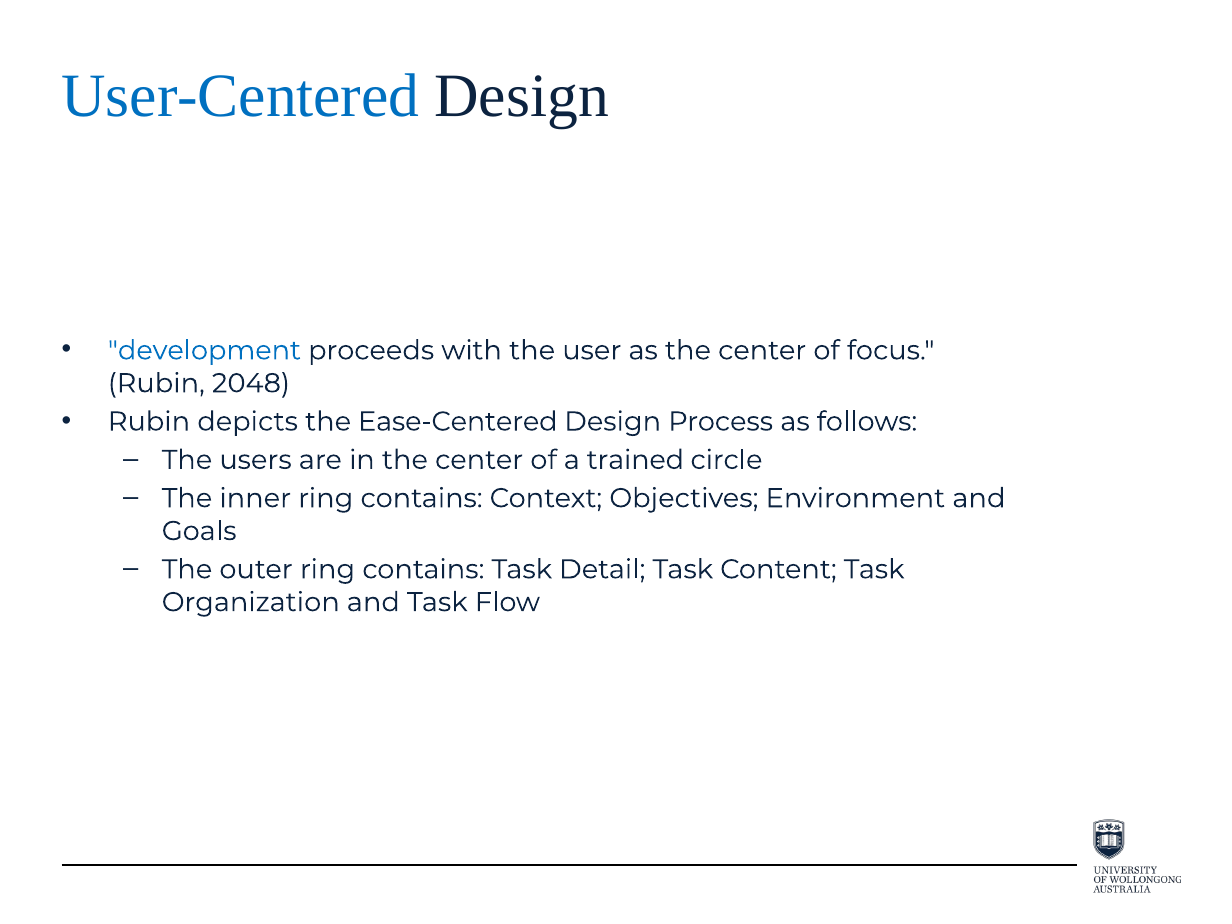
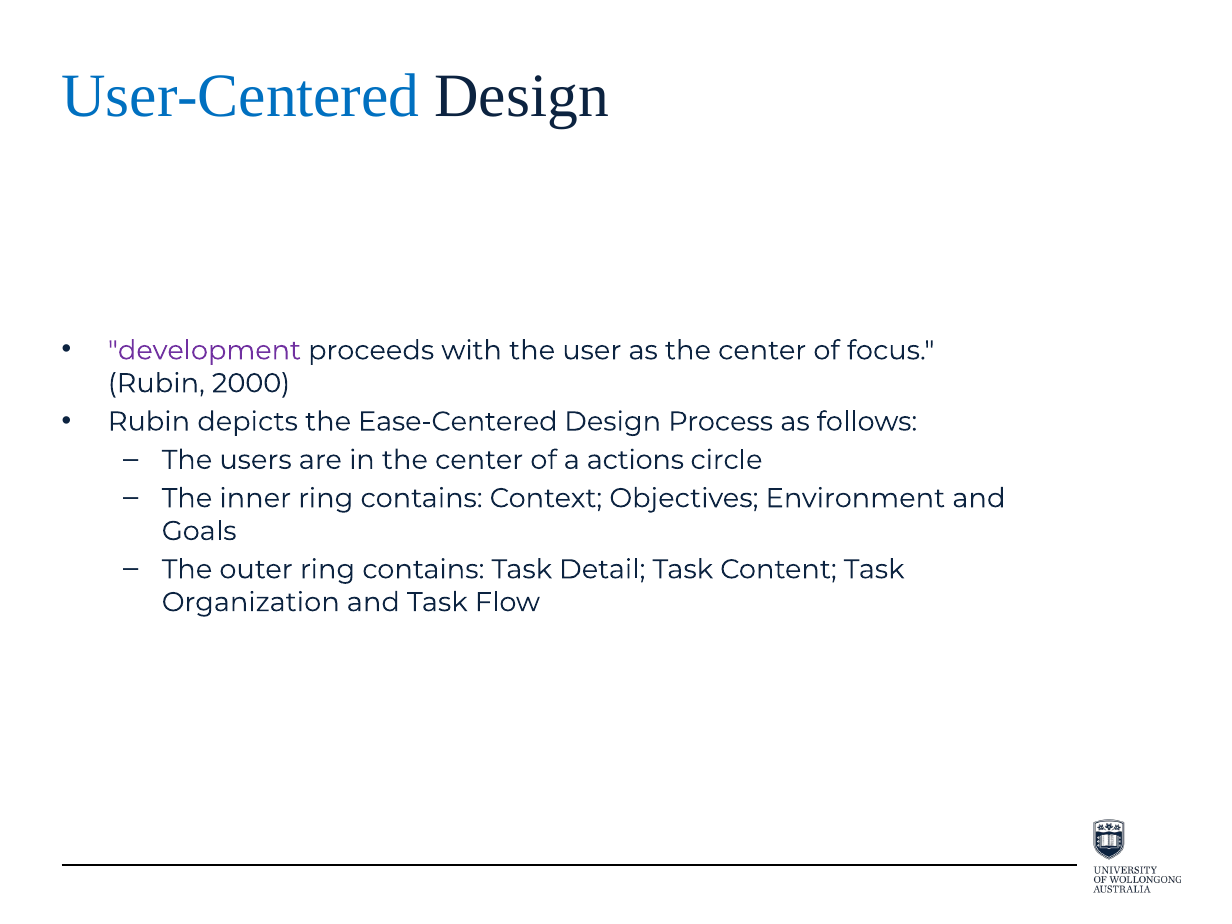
development colour: blue -> purple
2048: 2048 -> 2000
trained: trained -> actions
